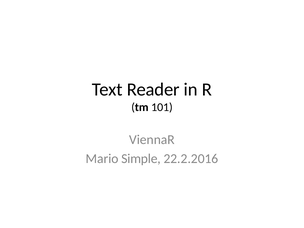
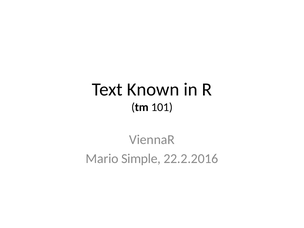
Reader: Reader -> Known
